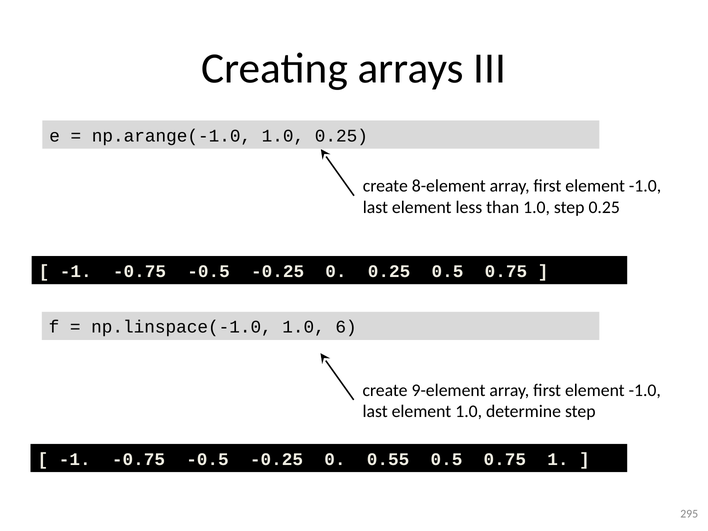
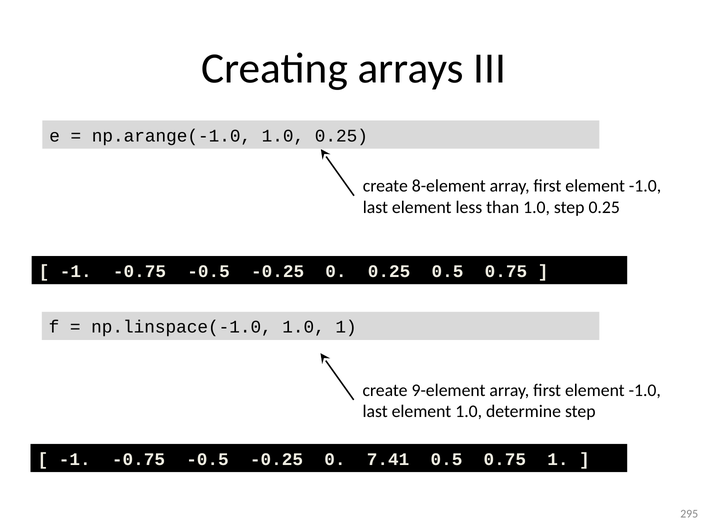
1.0 6: 6 -> 1
0.55: 0.55 -> 7.41
